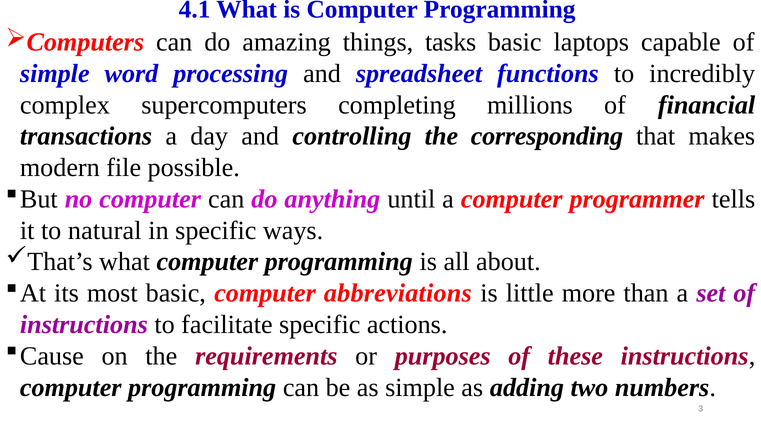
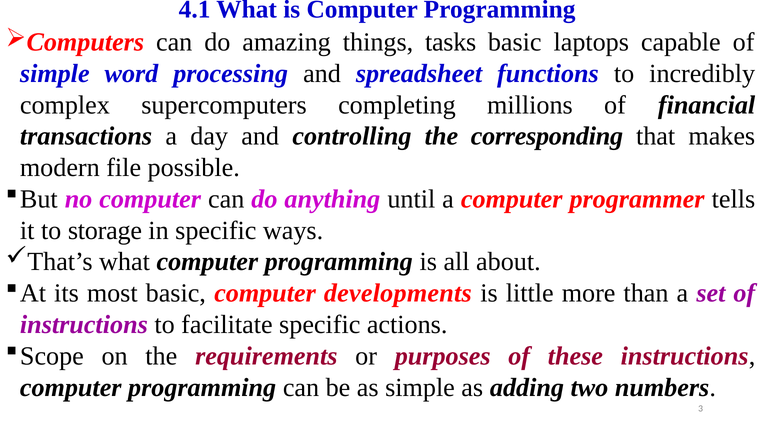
natural: natural -> storage
abbreviations: abbreviations -> developments
Cause: Cause -> Scope
